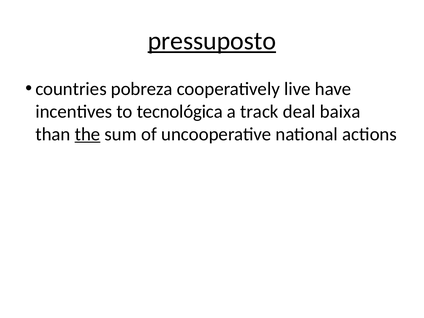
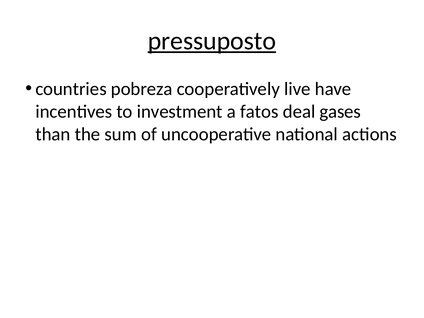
tecnológica: tecnológica -> investment
track: track -> fatos
baixa: baixa -> gases
the underline: present -> none
